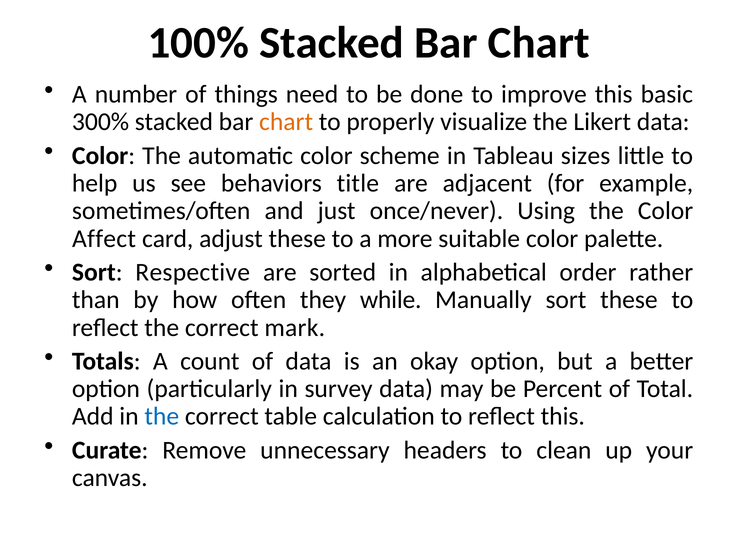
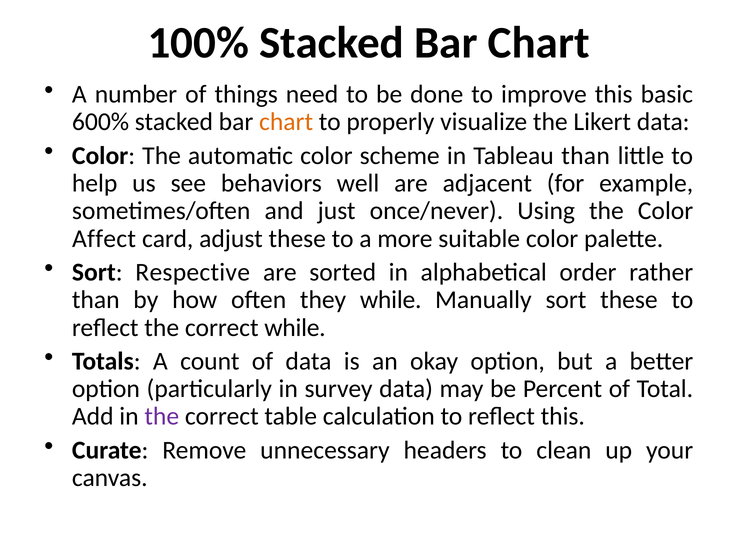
300%: 300% -> 600%
Tableau sizes: sizes -> than
title: title -> well
correct mark: mark -> while
the at (162, 416) colour: blue -> purple
